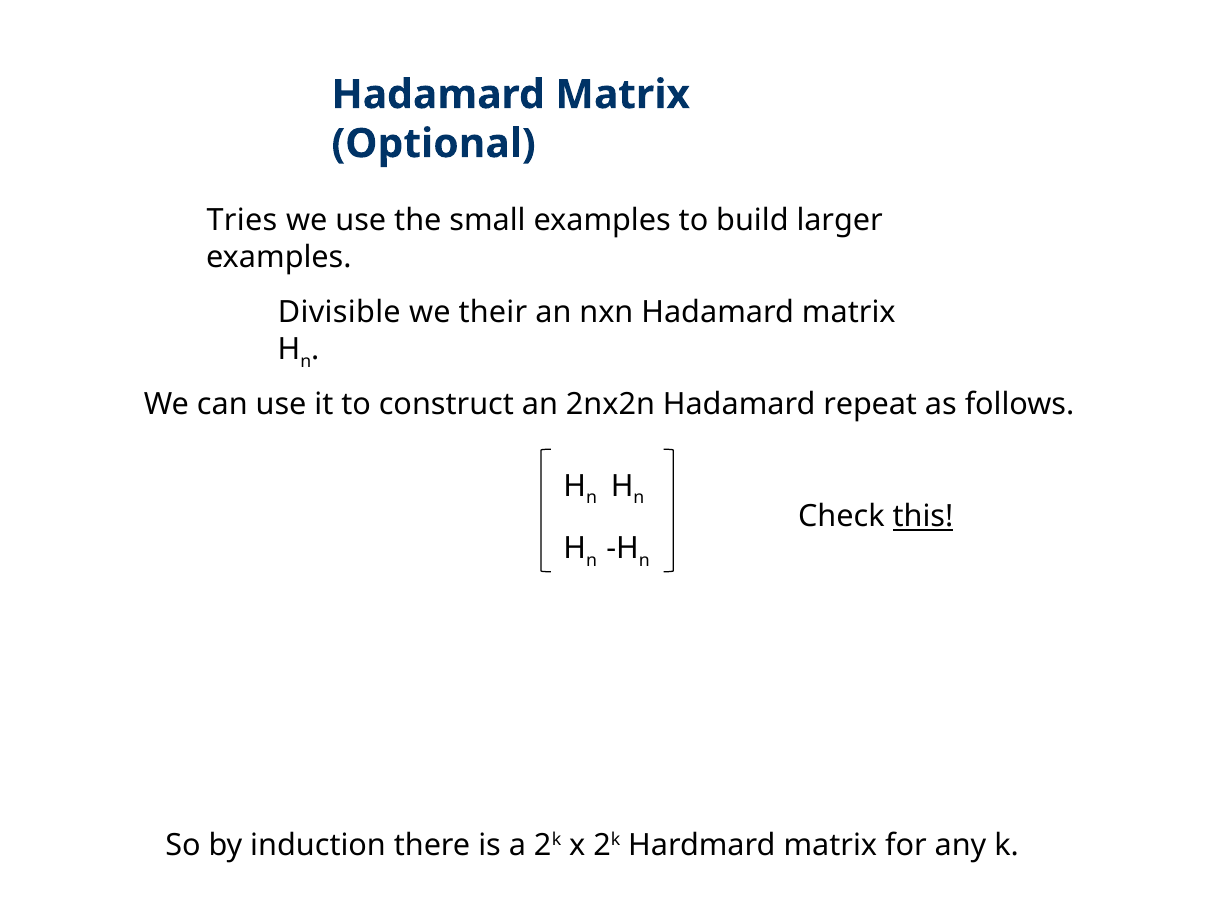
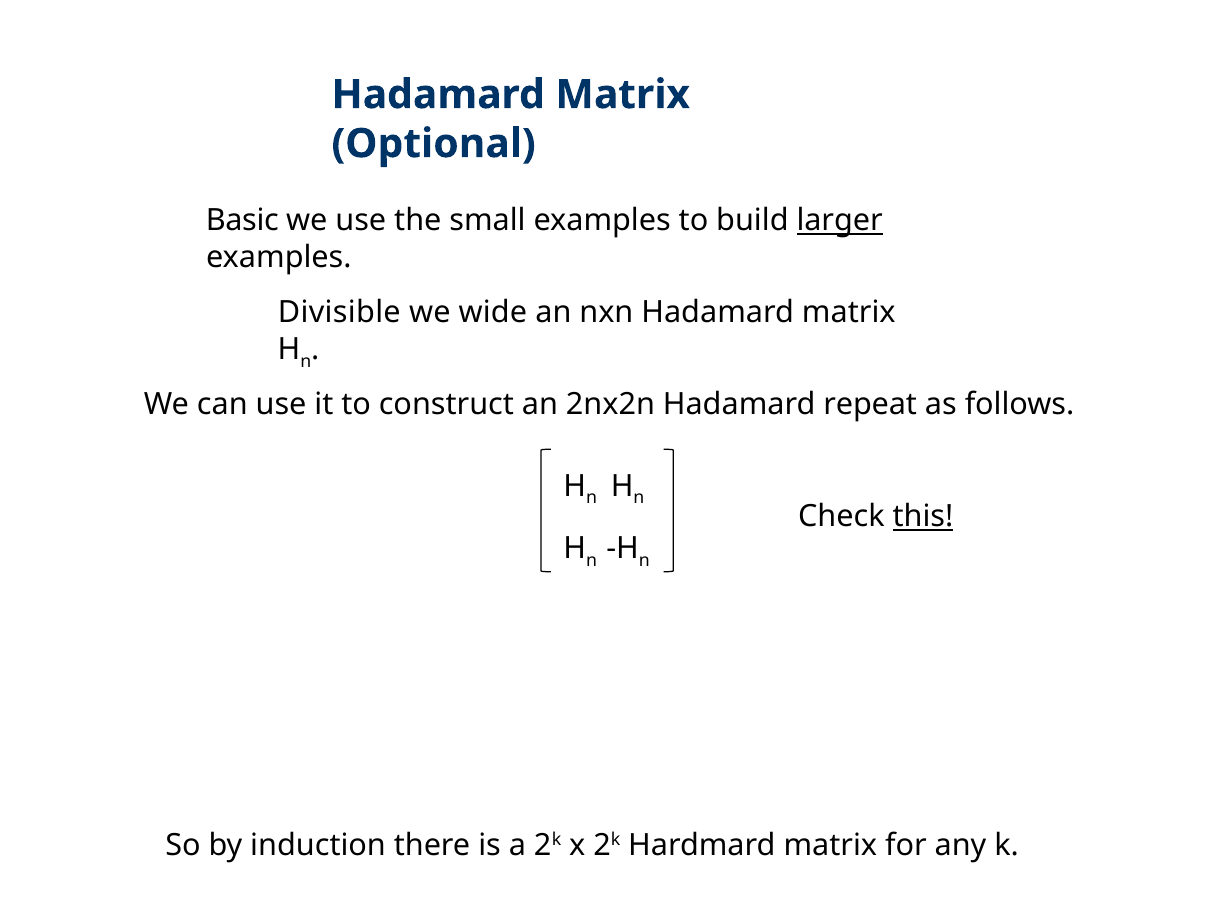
Tries: Tries -> Basic
larger underline: none -> present
their: their -> wide
